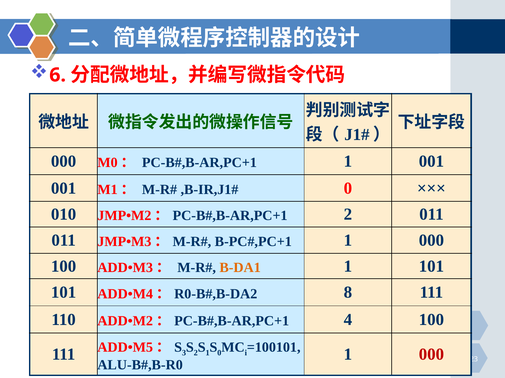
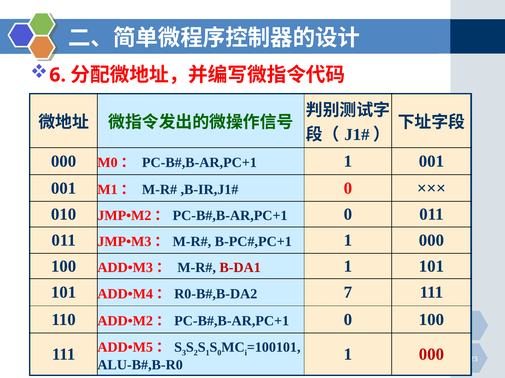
2 at (348, 215): 2 -> 0
B-DA1 colour: orange -> red
8: 8 -> 7
4 at (348, 320): 4 -> 0
